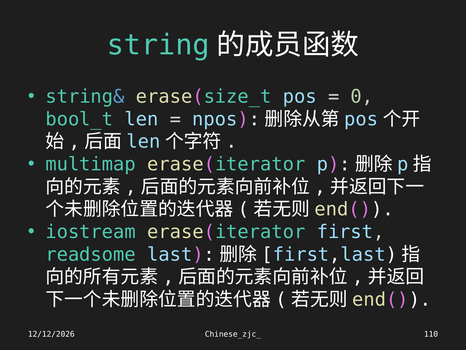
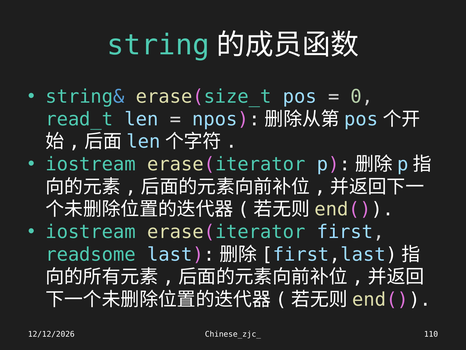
bool_t: bool_t -> read_t
multimap at (91, 164): multimap -> iostream
